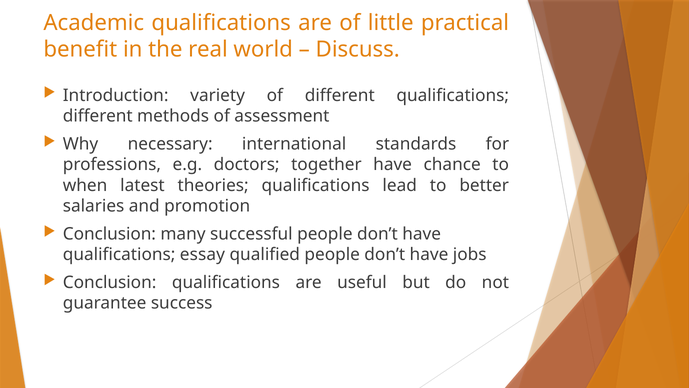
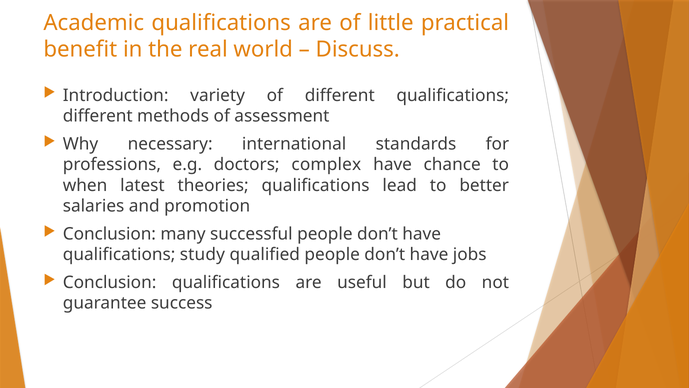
together: together -> complex
essay: essay -> study
